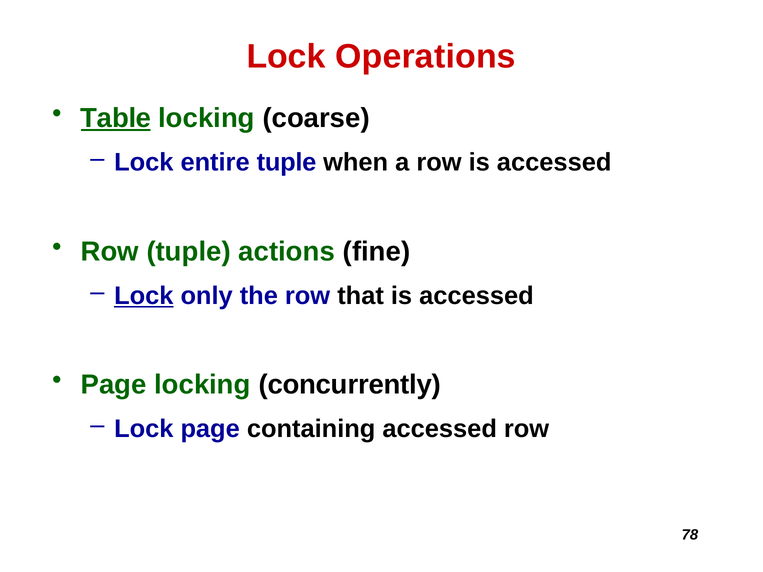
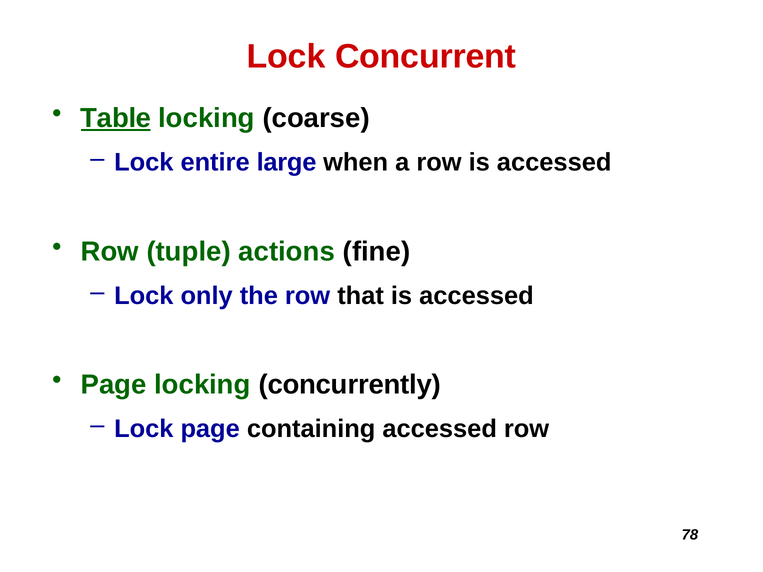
Operations: Operations -> Concurrent
entire tuple: tuple -> large
Lock at (144, 296) underline: present -> none
